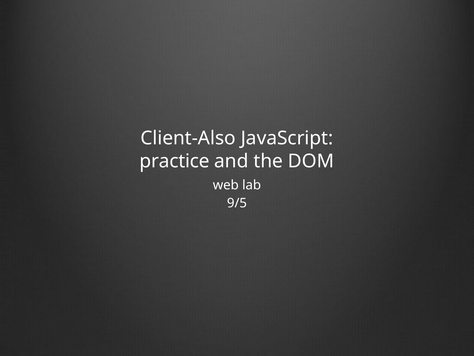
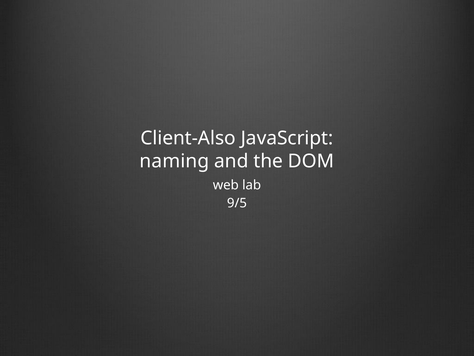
practice: practice -> naming
